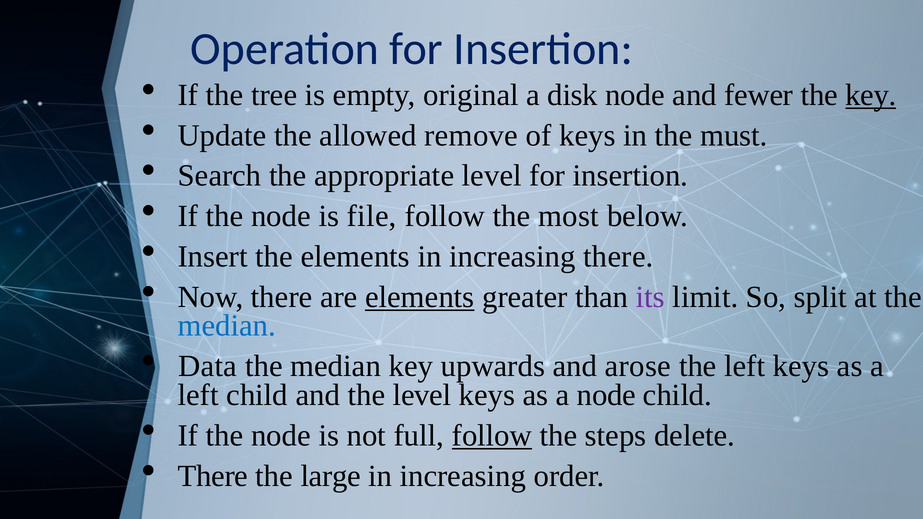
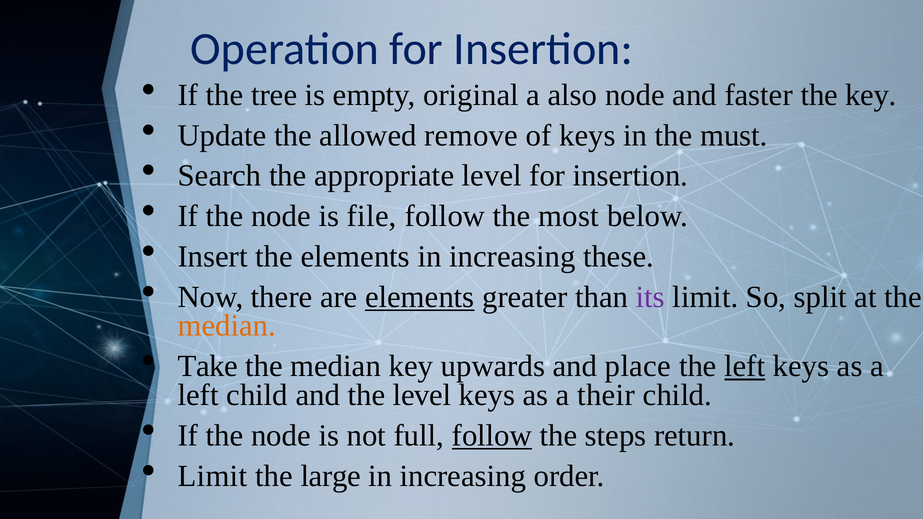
disk: disk -> also
fewer: fewer -> faster
key at (871, 95) underline: present -> none
increasing there: there -> these
median at (227, 326) colour: blue -> orange
Data: Data -> Take
arose: arose -> place
left at (745, 366) underline: none -> present
a node: node -> their
delete: delete -> return
There at (213, 476): There -> Limit
